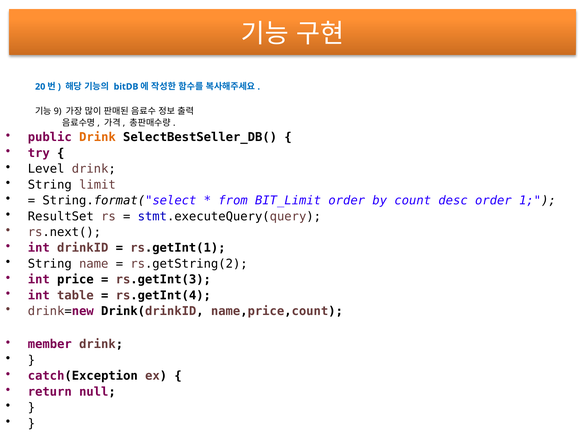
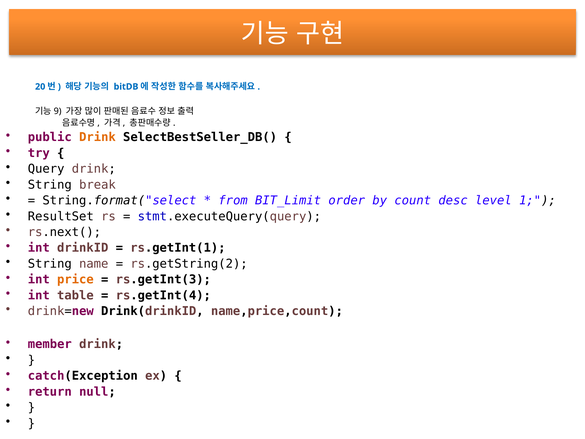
Level: Level -> Query
limit: limit -> break
desc order: order -> level
price colour: black -> orange
